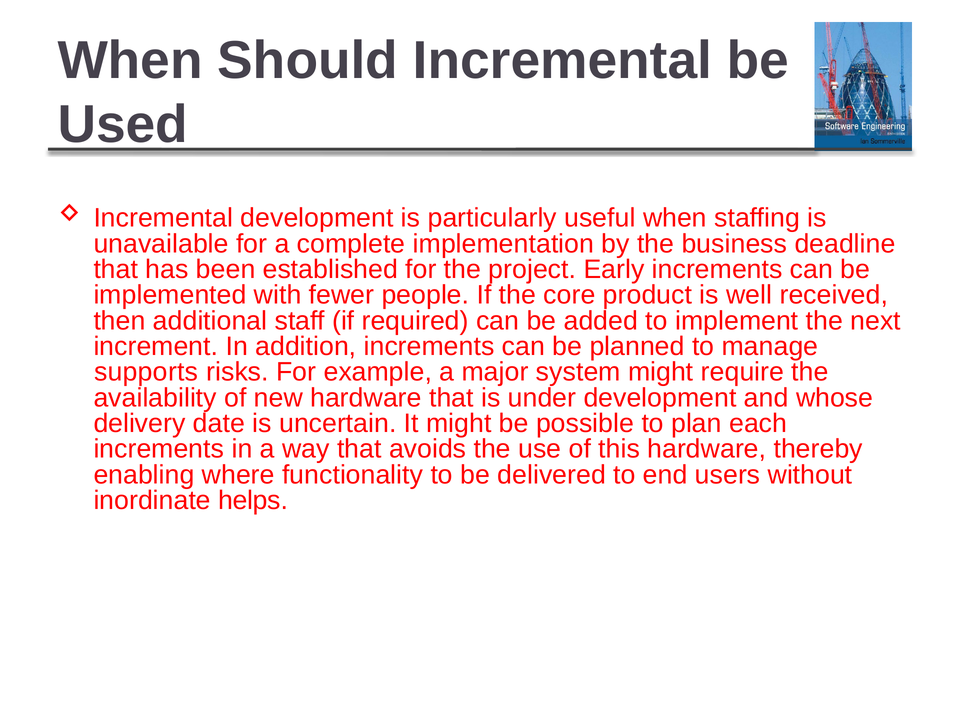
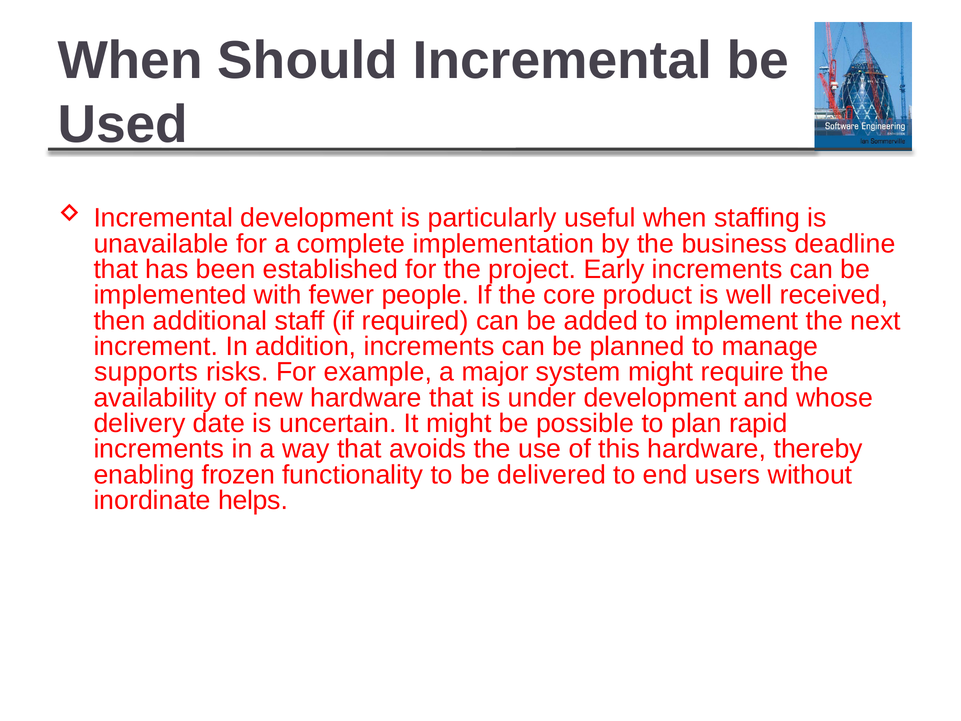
each: each -> rapid
where: where -> frozen
